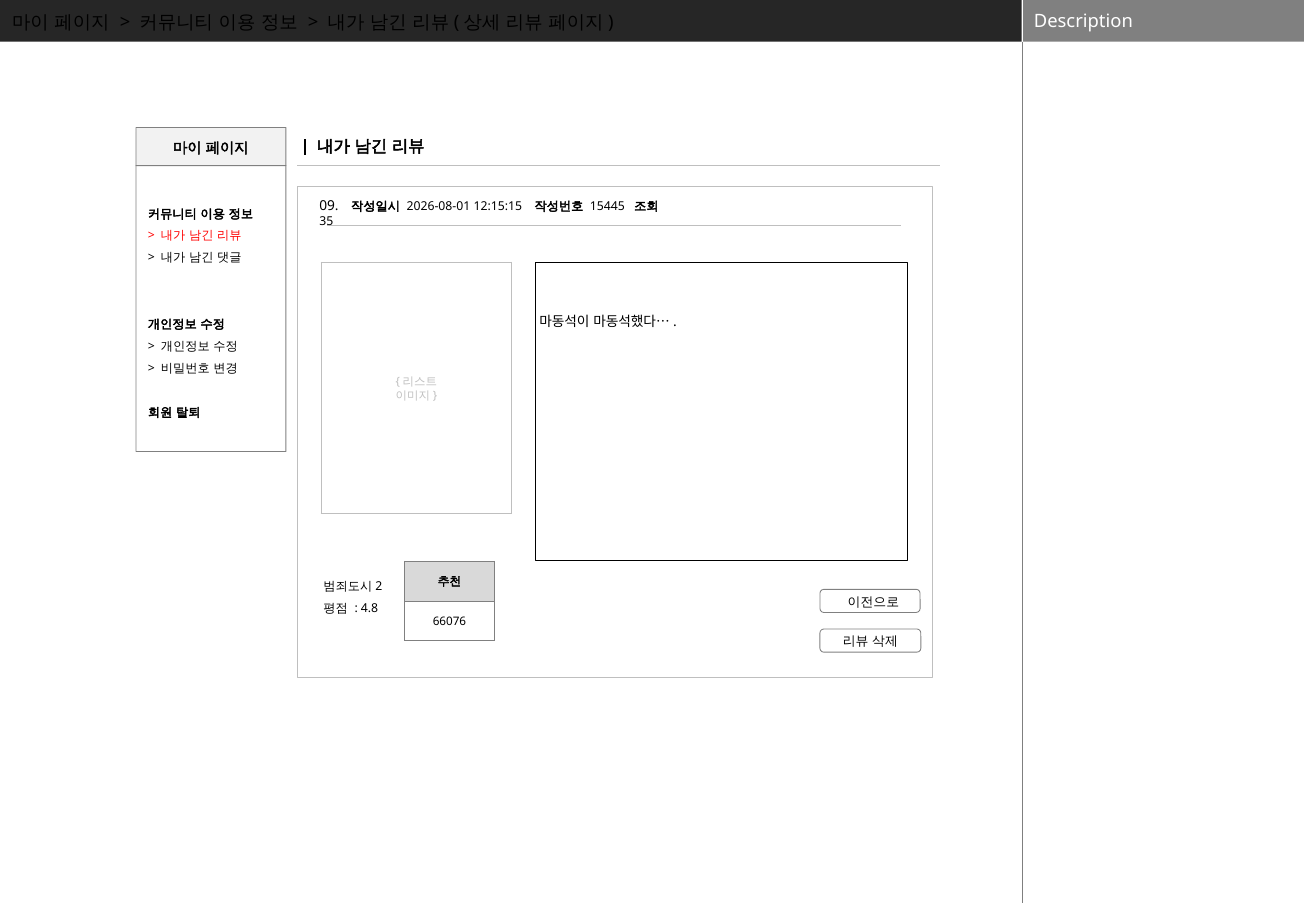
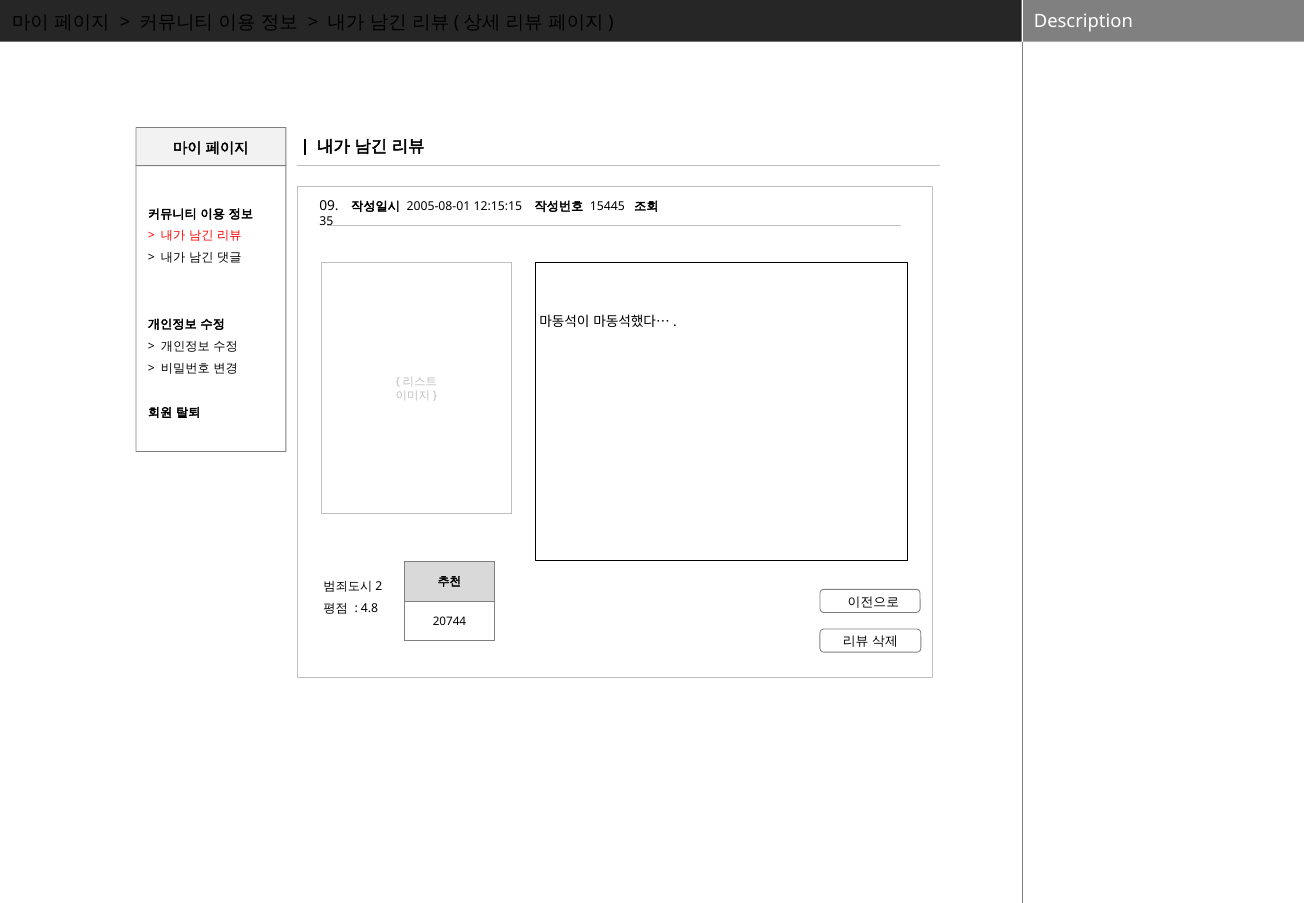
2026-08-01: 2026-08-01 -> 2005-08-01
66076: 66076 -> 20744
